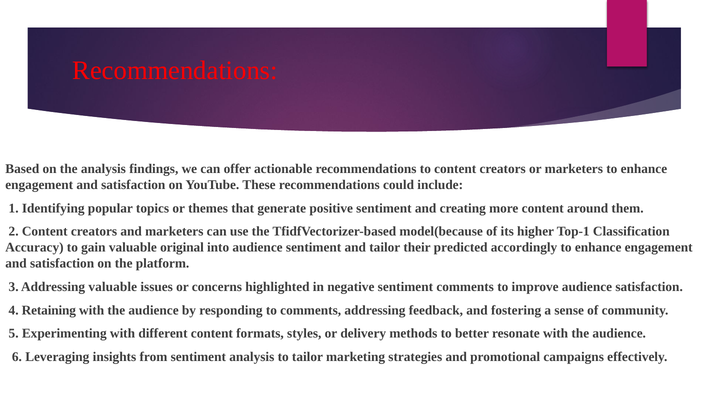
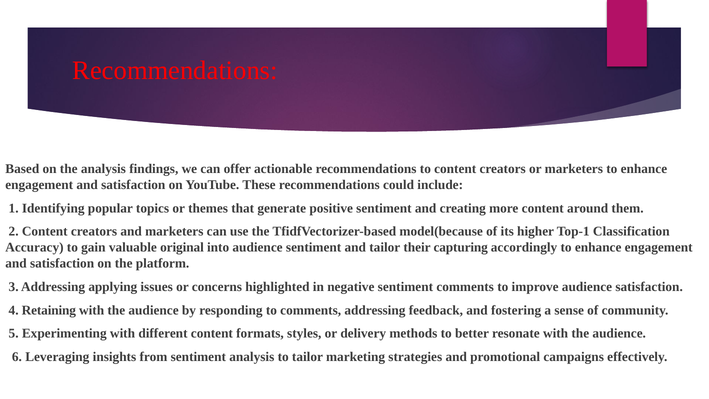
predicted: predicted -> capturing
Addressing valuable: valuable -> applying
